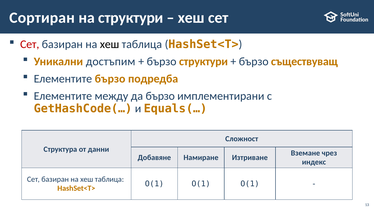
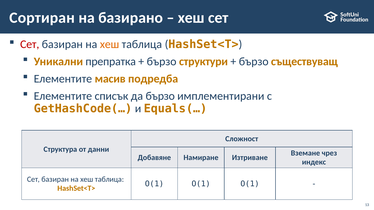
на структури: структури -> базирано
хеш at (110, 44) colour: black -> orange
достъпим: достъпим -> препратка
Елементите бързо: бързо -> масив
между: между -> списък
